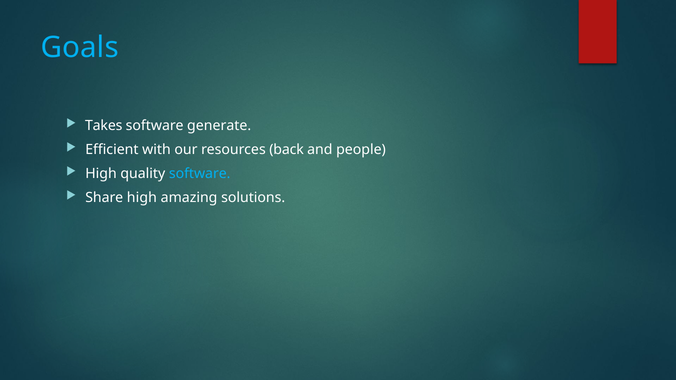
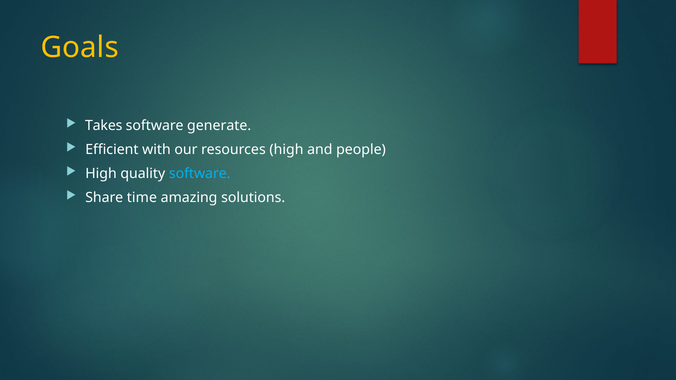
Goals colour: light blue -> yellow
resources back: back -> high
Share high: high -> time
